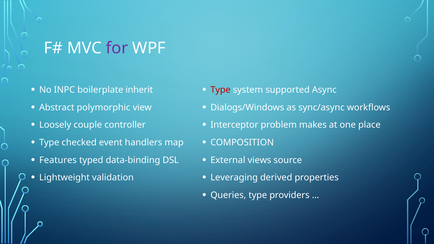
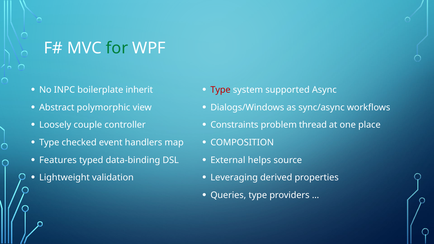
for colour: purple -> green
Interceptor: Interceptor -> Constraints
makes: makes -> thread
views: views -> helps
